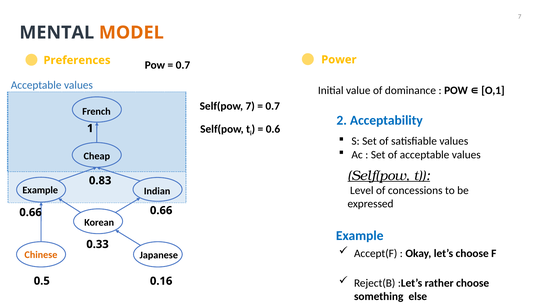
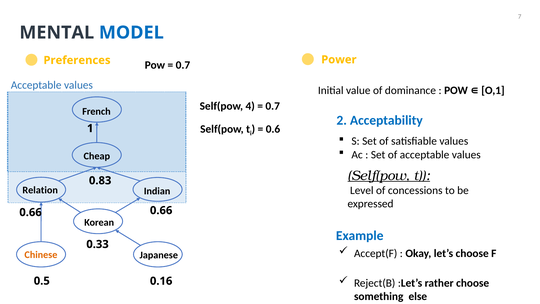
MODEL colour: orange -> blue
Self(pow 7: 7 -> 4
Example at (40, 190): Example -> Relation
